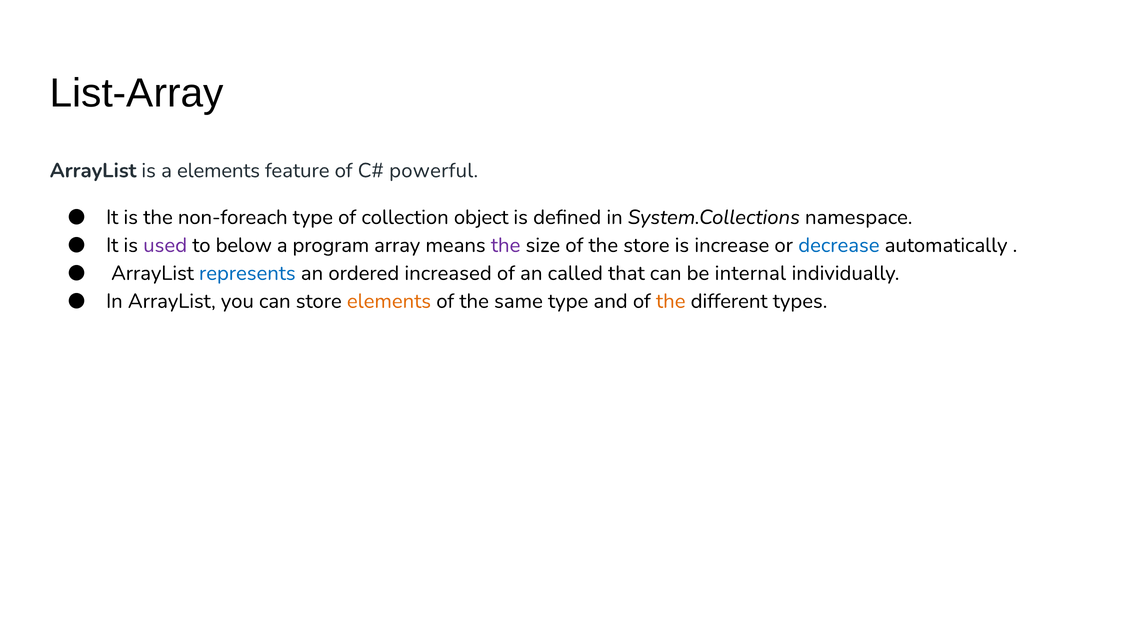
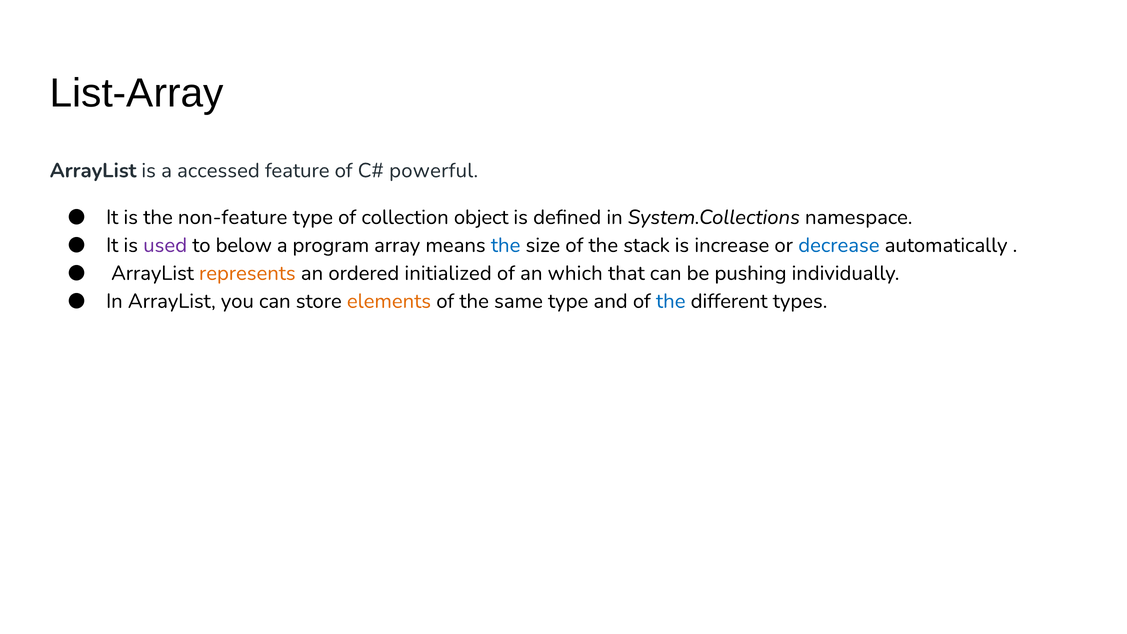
a elements: elements -> accessed
non-foreach: non-foreach -> non-feature
the at (506, 245) colour: purple -> blue
the store: store -> stack
represents colour: blue -> orange
increased: increased -> initialized
called: called -> which
internal: internal -> pushing
the at (671, 301) colour: orange -> blue
